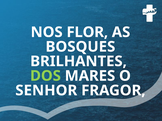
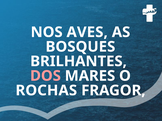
FLOR: FLOR -> AVES
DOS colour: light green -> pink
SENHOR: SENHOR -> ROCHAS
